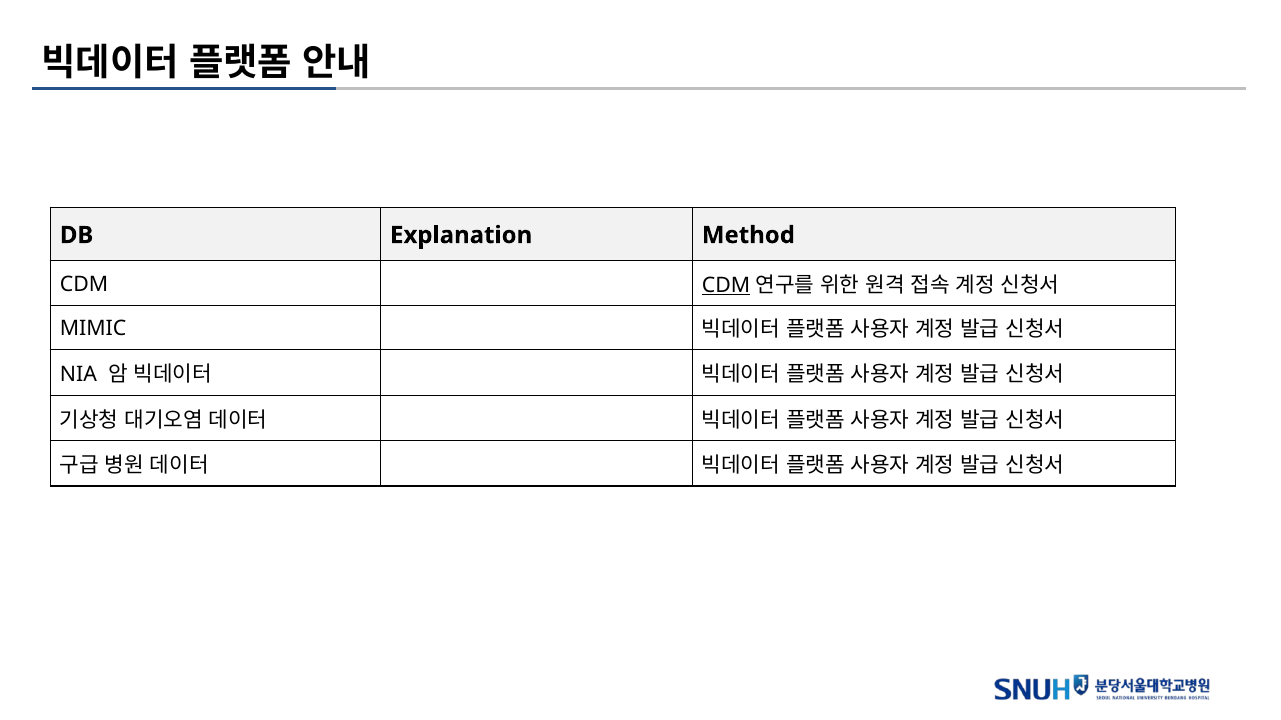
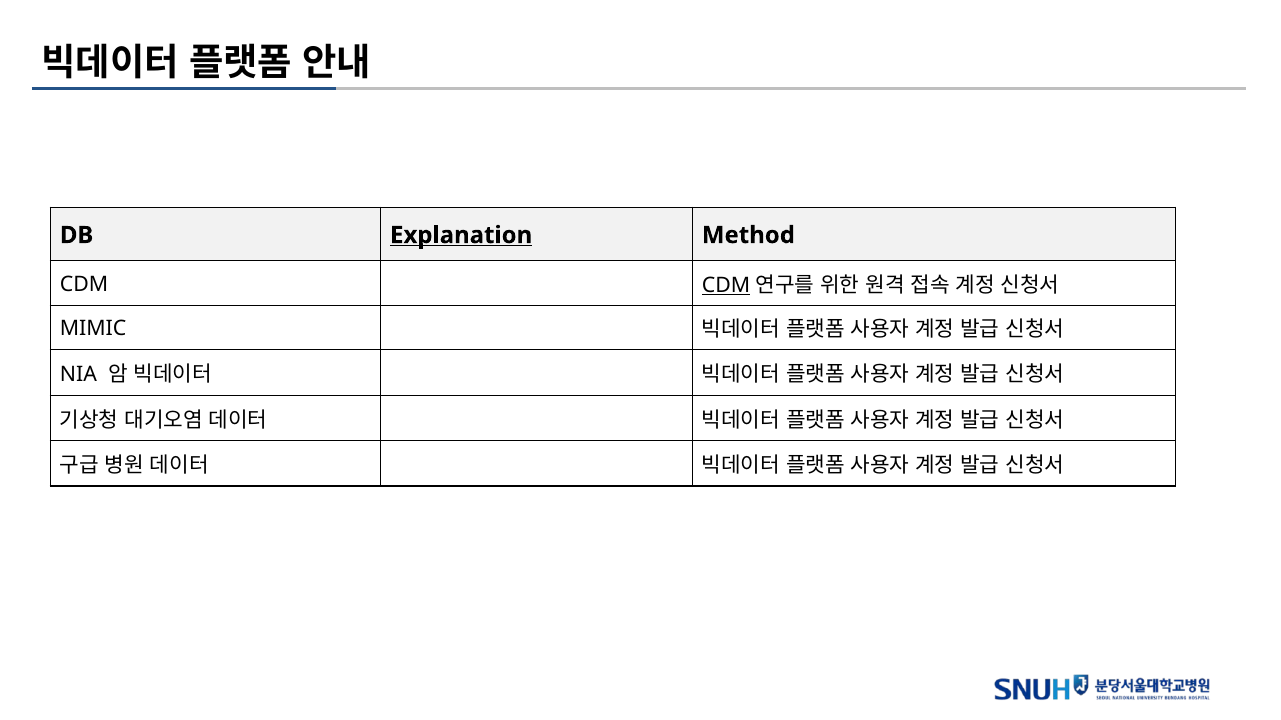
Explanation underline: none -> present
